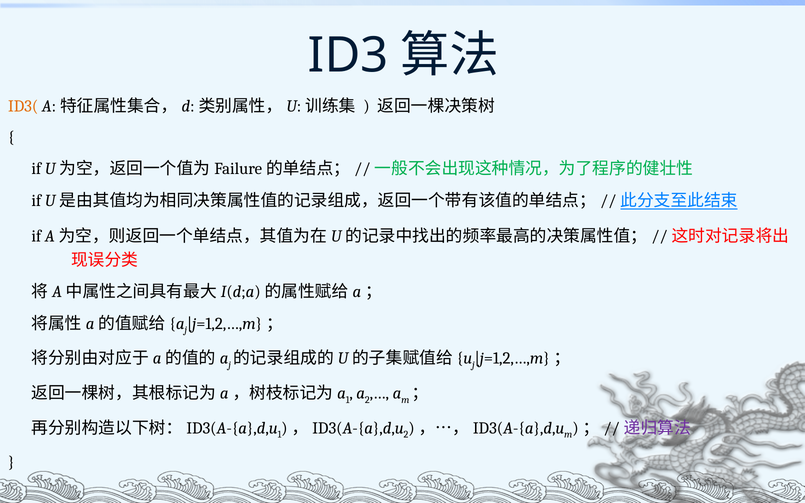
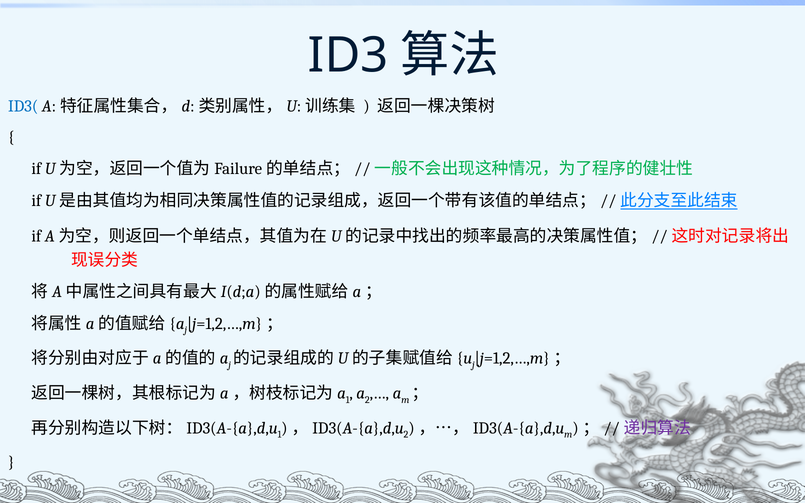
ID3( colour: orange -> blue
